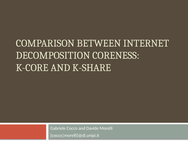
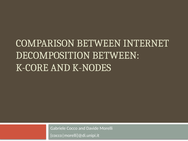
DECOMPOSITION CORENESS: CORENESS -> BETWEEN
K-SHARE: K-SHARE -> K-NODES
